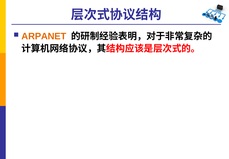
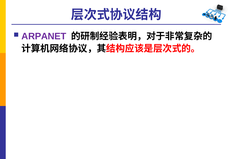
ARPANET colour: orange -> purple
